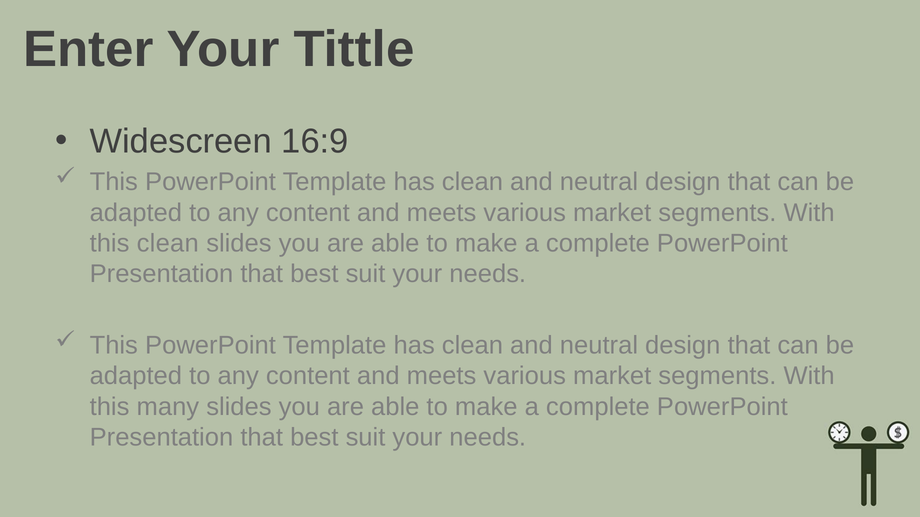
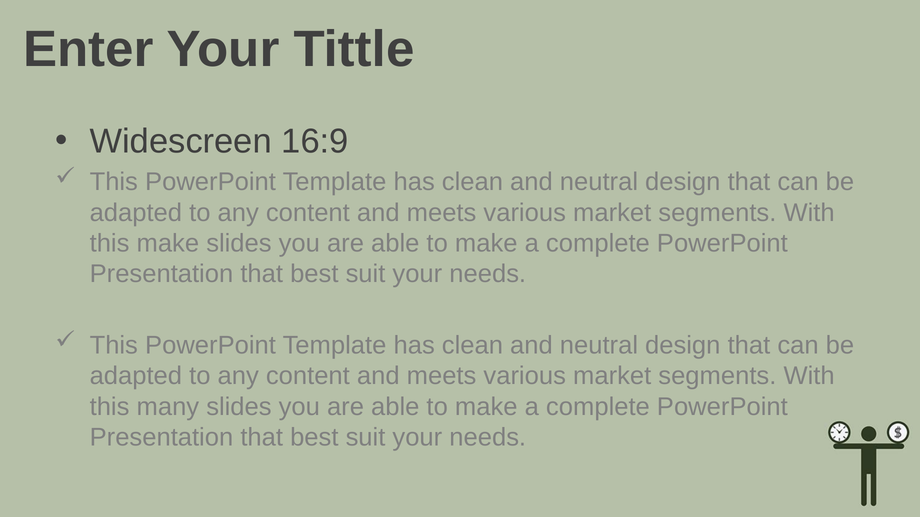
this clean: clean -> make
